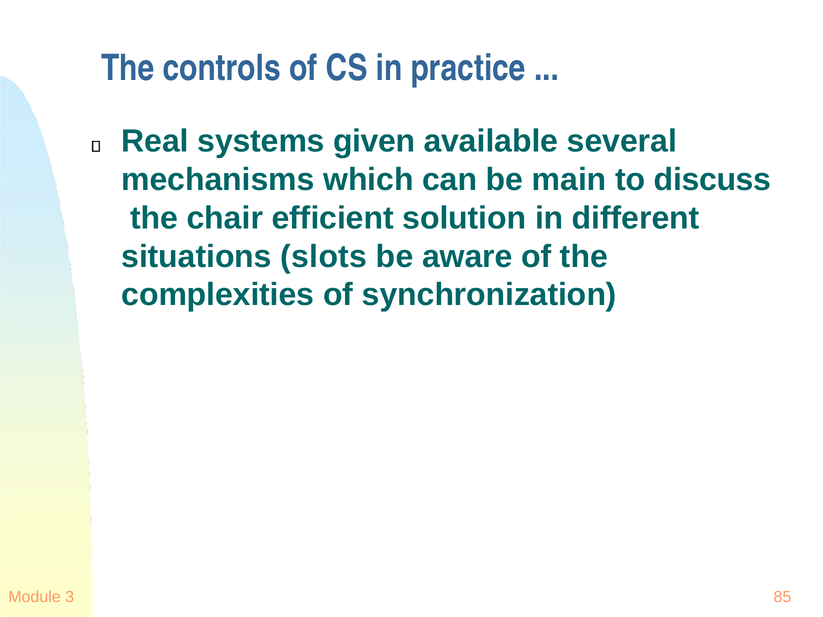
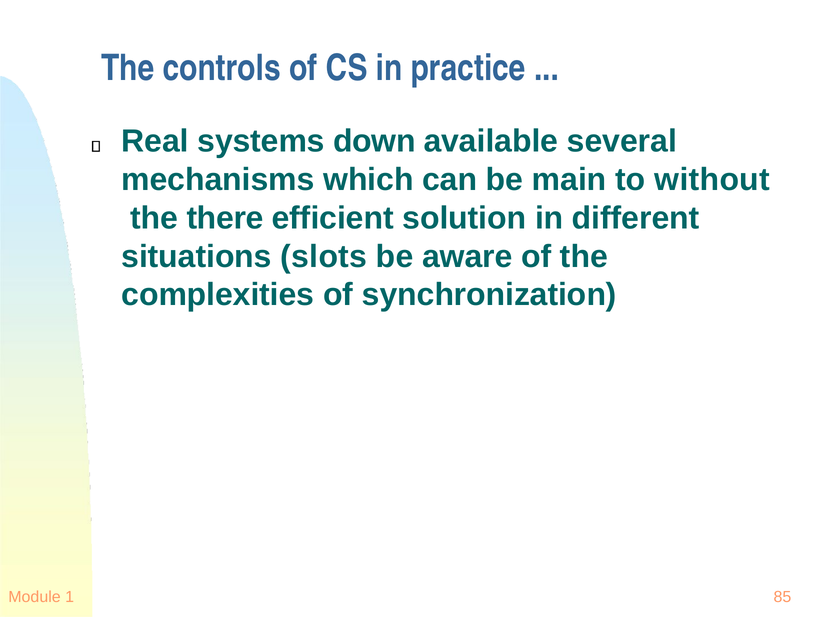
given: given -> down
discuss: discuss -> without
chair: chair -> there
3: 3 -> 1
